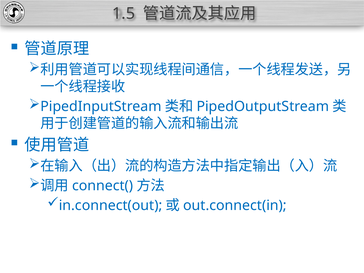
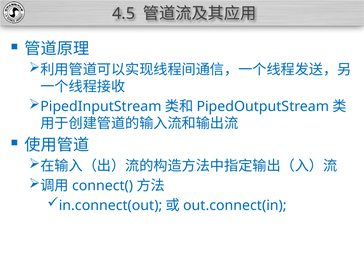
1.5: 1.5 -> 4.5
